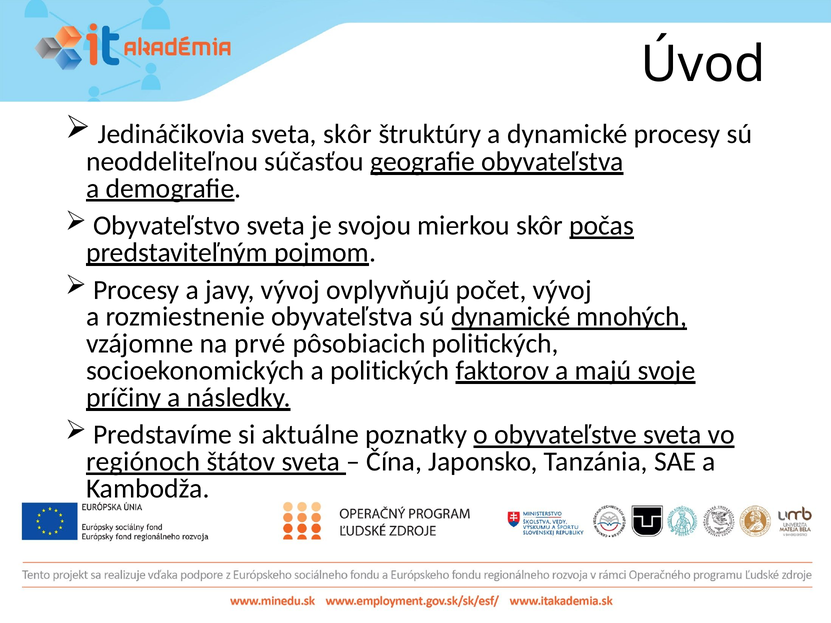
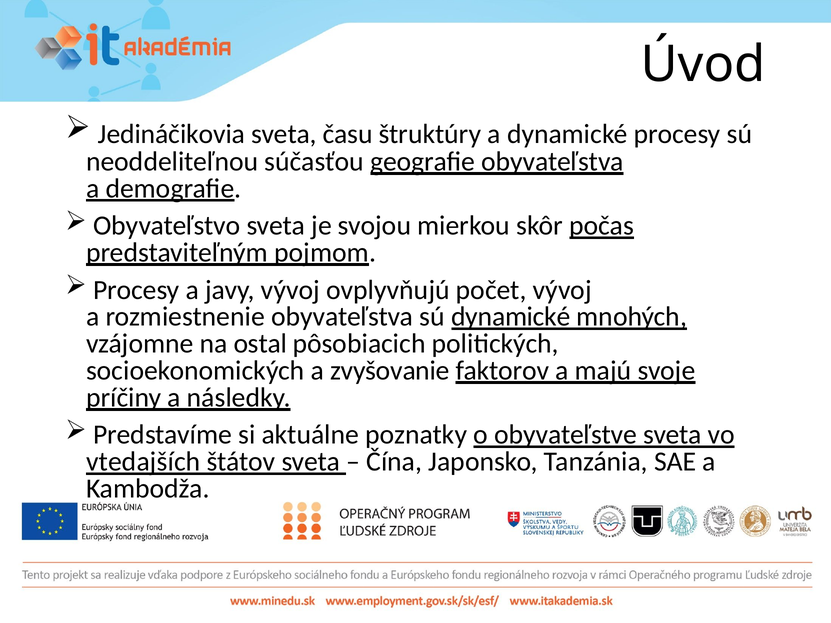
sveta skôr: skôr -> času
prvé: prvé -> ostal
a politických: politických -> zvyšovanie
regiónoch: regiónoch -> vtedajších
